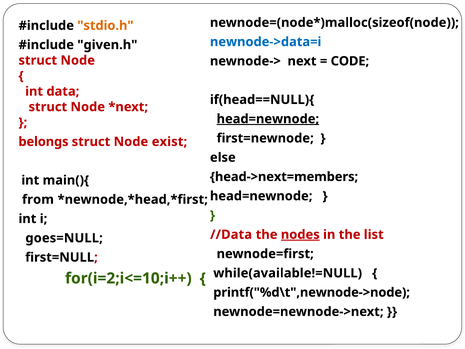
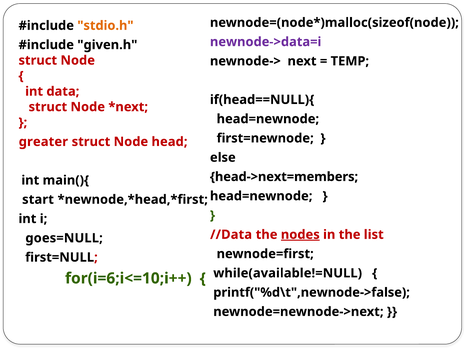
newnode->data=i colour: blue -> purple
CODE: CODE -> TEMP
head=newnode at (268, 119) underline: present -> none
belongs: belongs -> greater
exist: exist -> head
from: from -> start
for(i=2;i<=10;i++: for(i=2;i<=10;i++ -> for(i=6;i<=10;i++
printf("%d\t",newnode->node: printf("%d\t",newnode->node -> printf("%d\t",newnode->false
